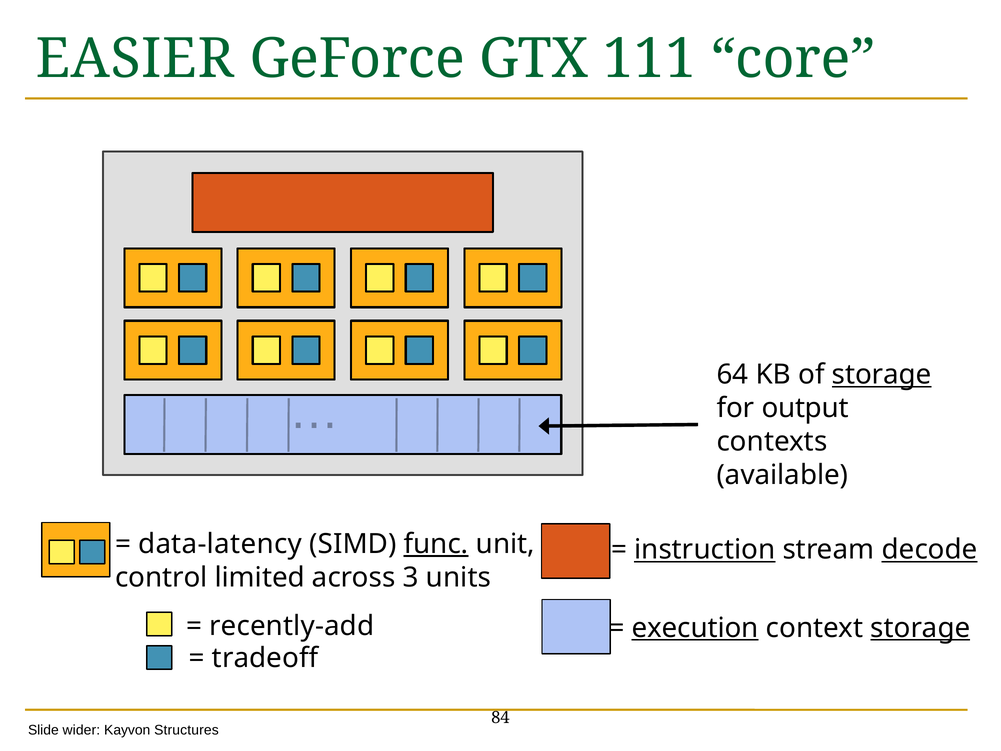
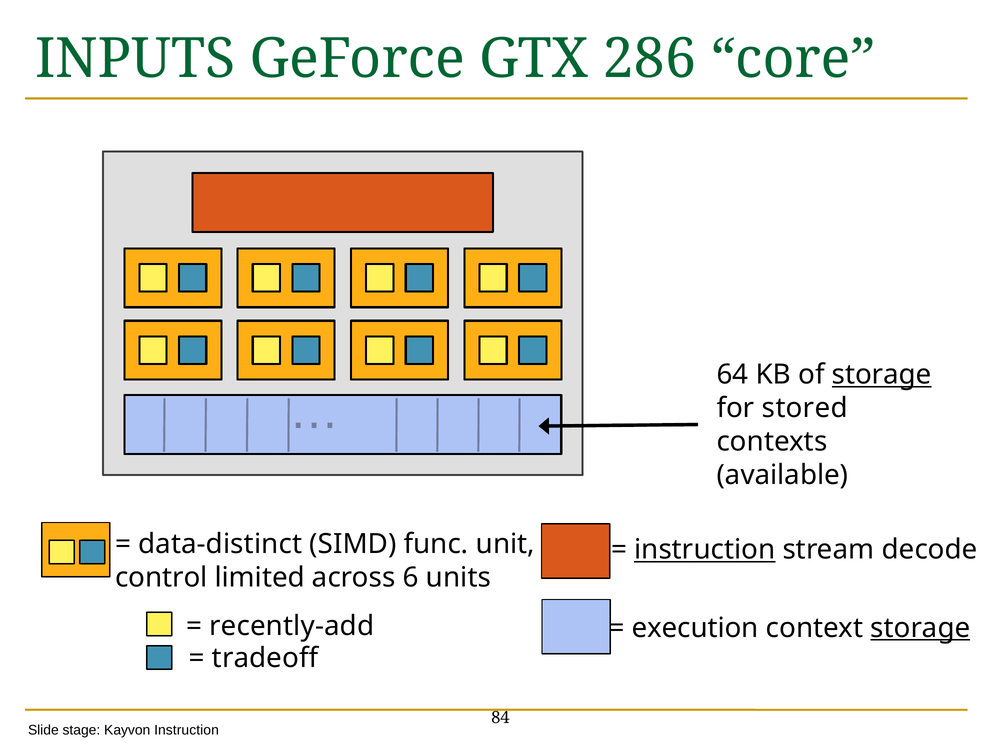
EASIER: EASIER -> INPUTS
111: 111 -> 286
output: output -> stored
data-latency: data-latency -> data-distinct
func underline: present -> none
decode underline: present -> none
3: 3 -> 6
execution underline: present -> none
wider: wider -> stage
Kayvon Structures: Structures -> Instruction
